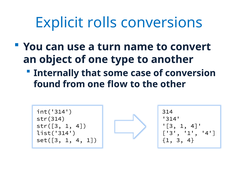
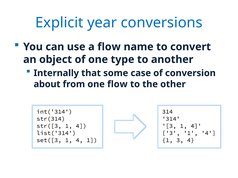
rolls: rolls -> year
a turn: turn -> flow
found: found -> about
